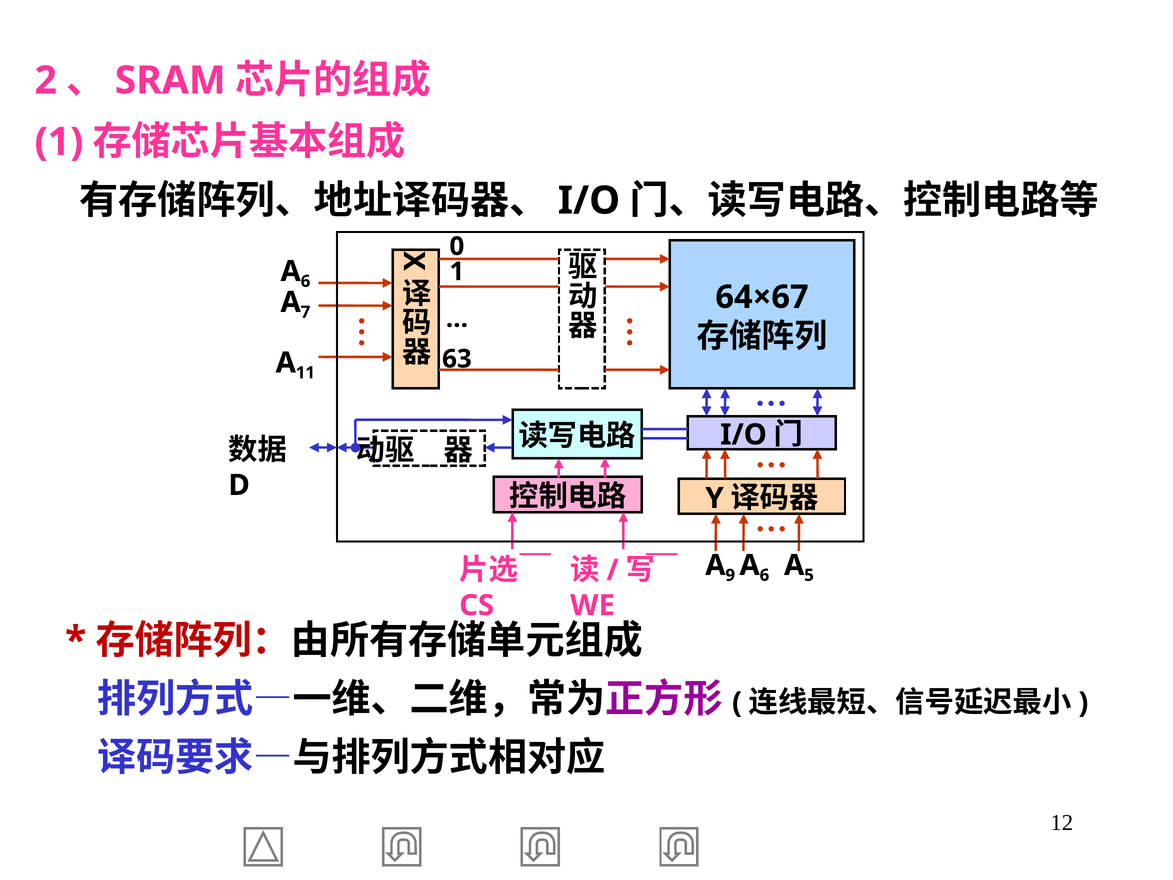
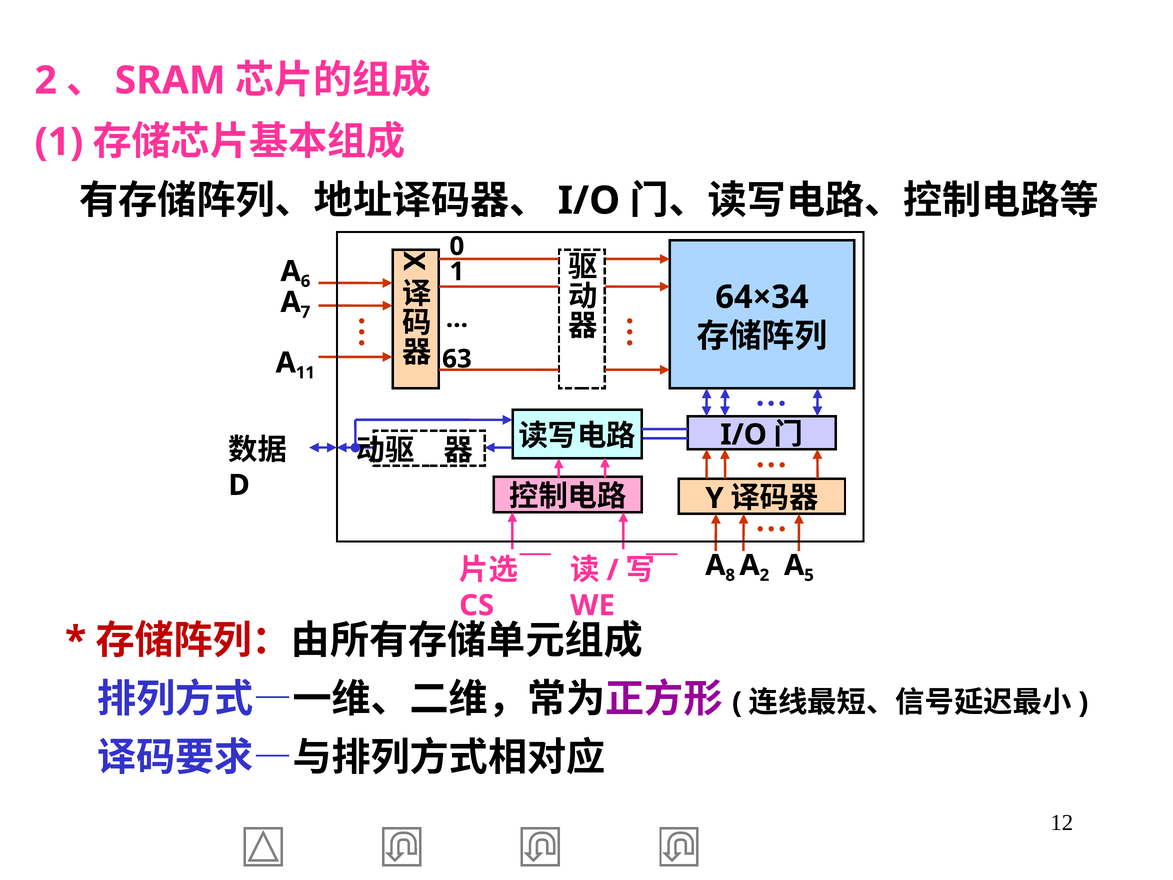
64×67: 64×67 -> 64×34
9: 9 -> 8
6 at (764, 575): 6 -> 2
